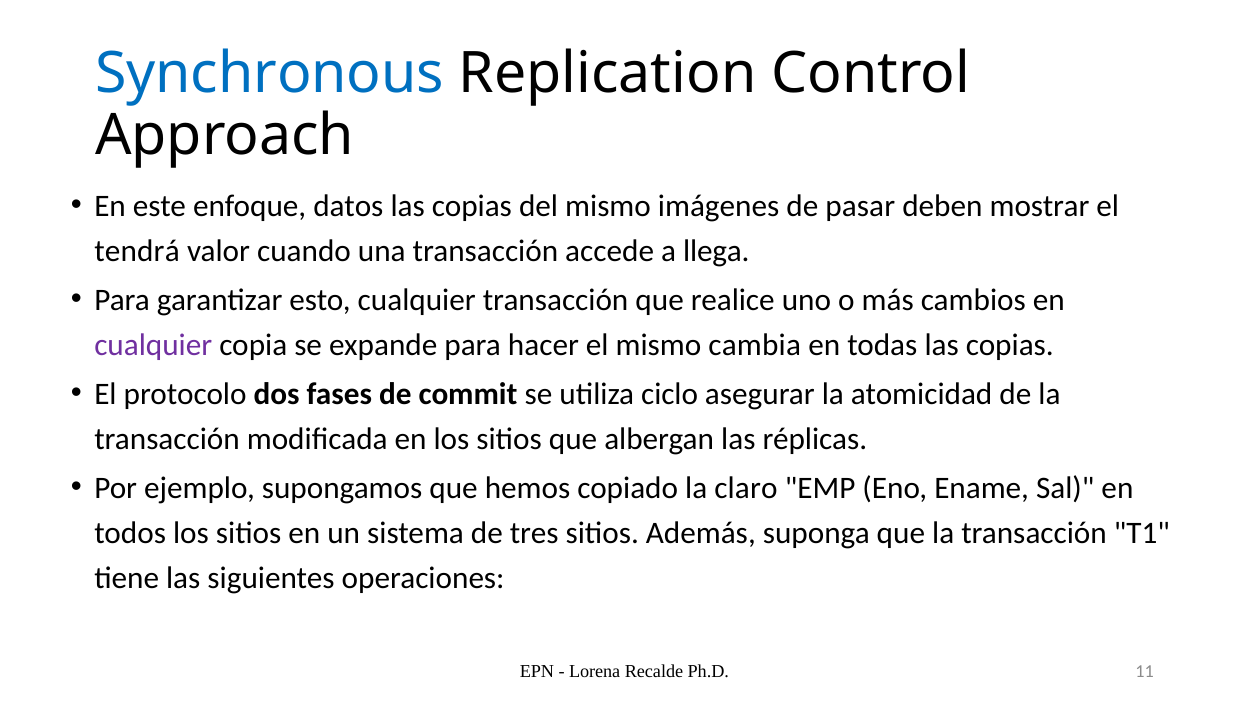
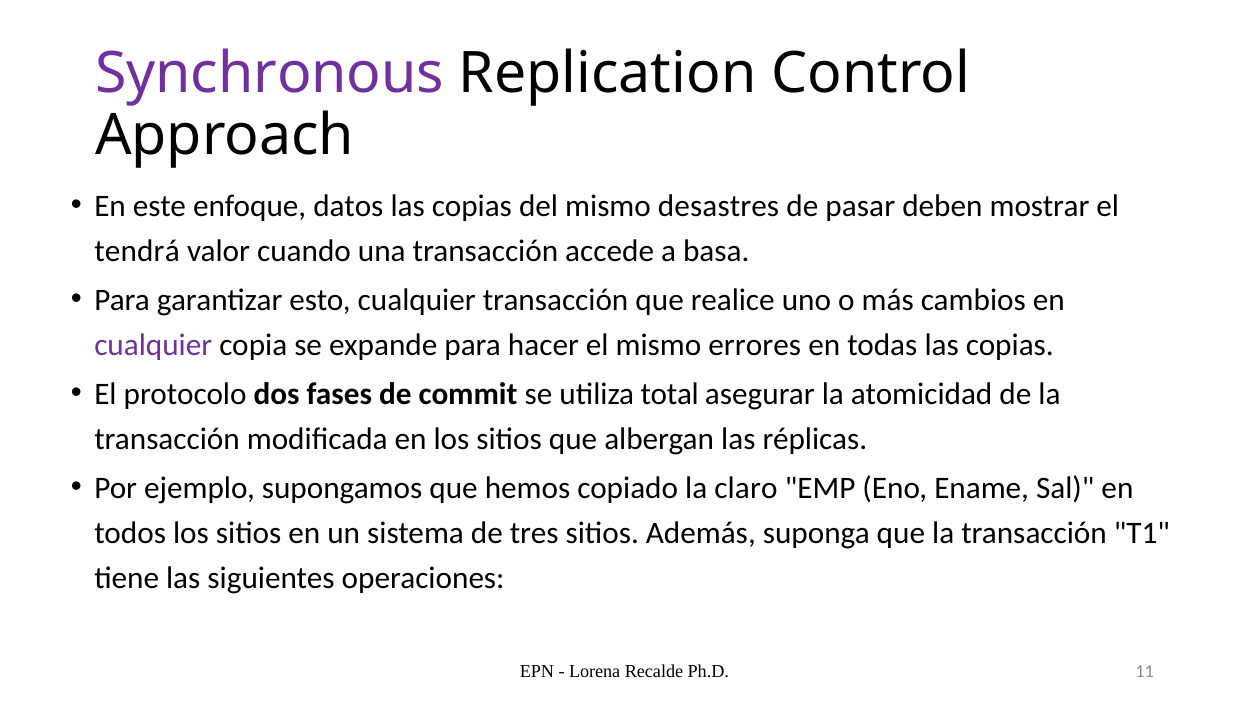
Synchronous colour: blue -> purple
imágenes: imágenes -> desastres
llega: llega -> basa
cambia: cambia -> errores
ciclo: ciclo -> total
